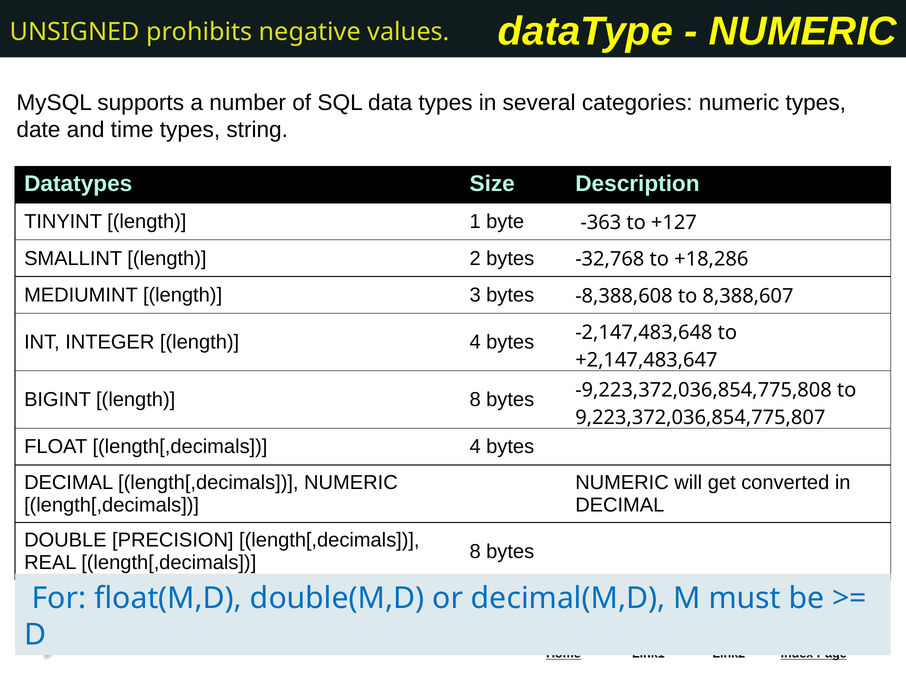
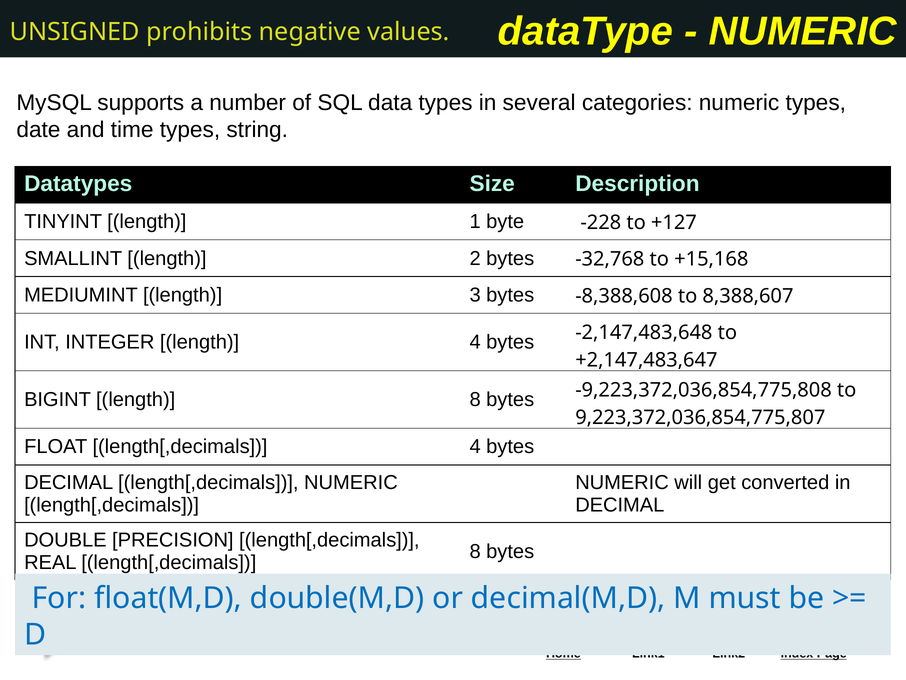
-363: -363 -> -228
+18,286: +18,286 -> +15,168
